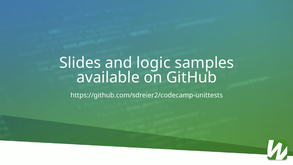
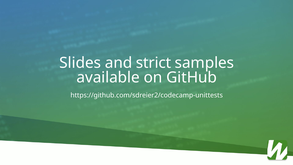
logic: logic -> strict
